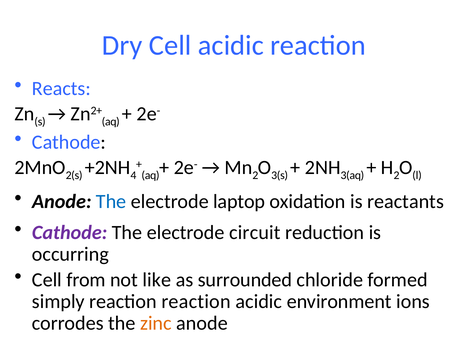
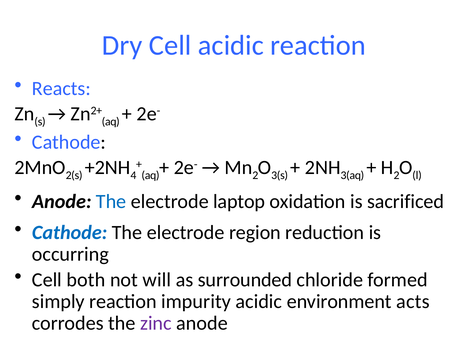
reactants: reactants -> sacrificed
Cathode at (70, 232) colour: purple -> blue
circuit: circuit -> region
from: from -> both
like: like -> will
reaction reaction: reaction -> impurity
ions: ions -> acts
zinc colour: orange -> purple
